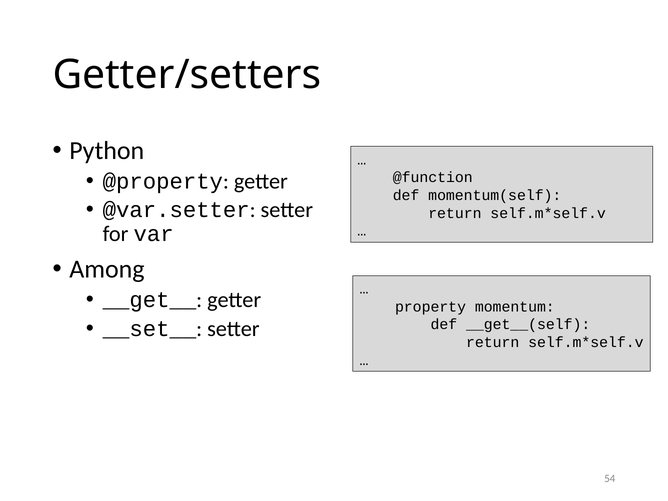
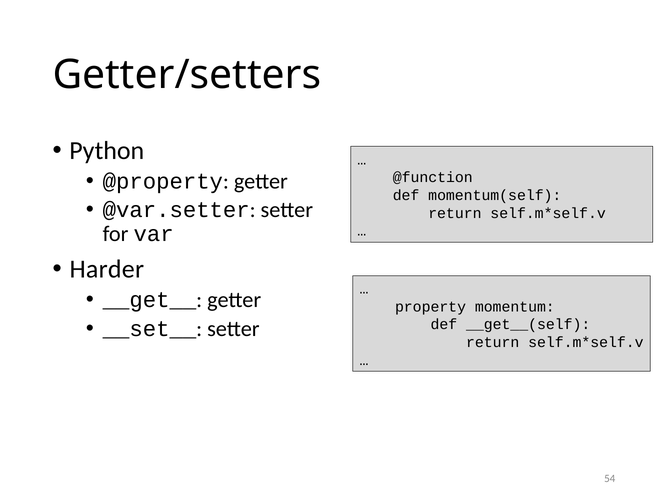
Among: Among -> Harder
